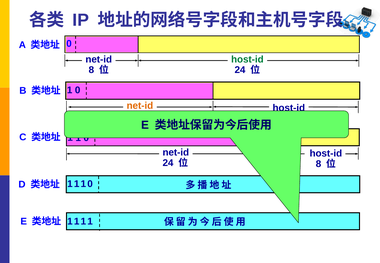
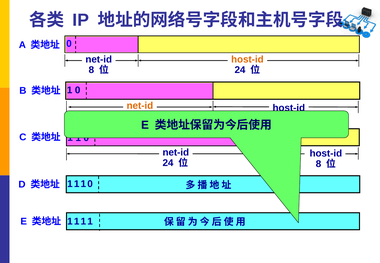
host-id at (247, 59) colour: green -> orange
